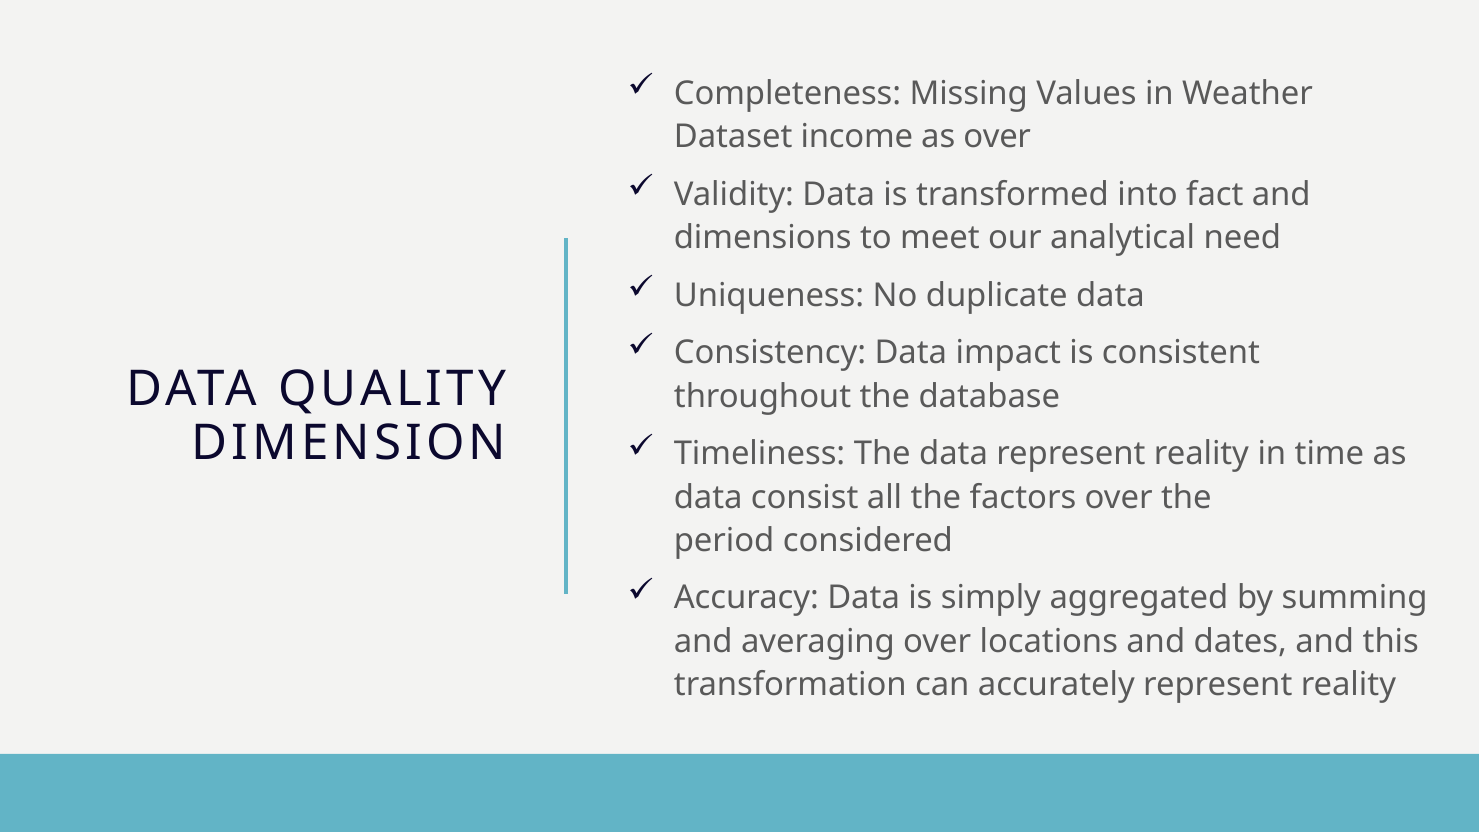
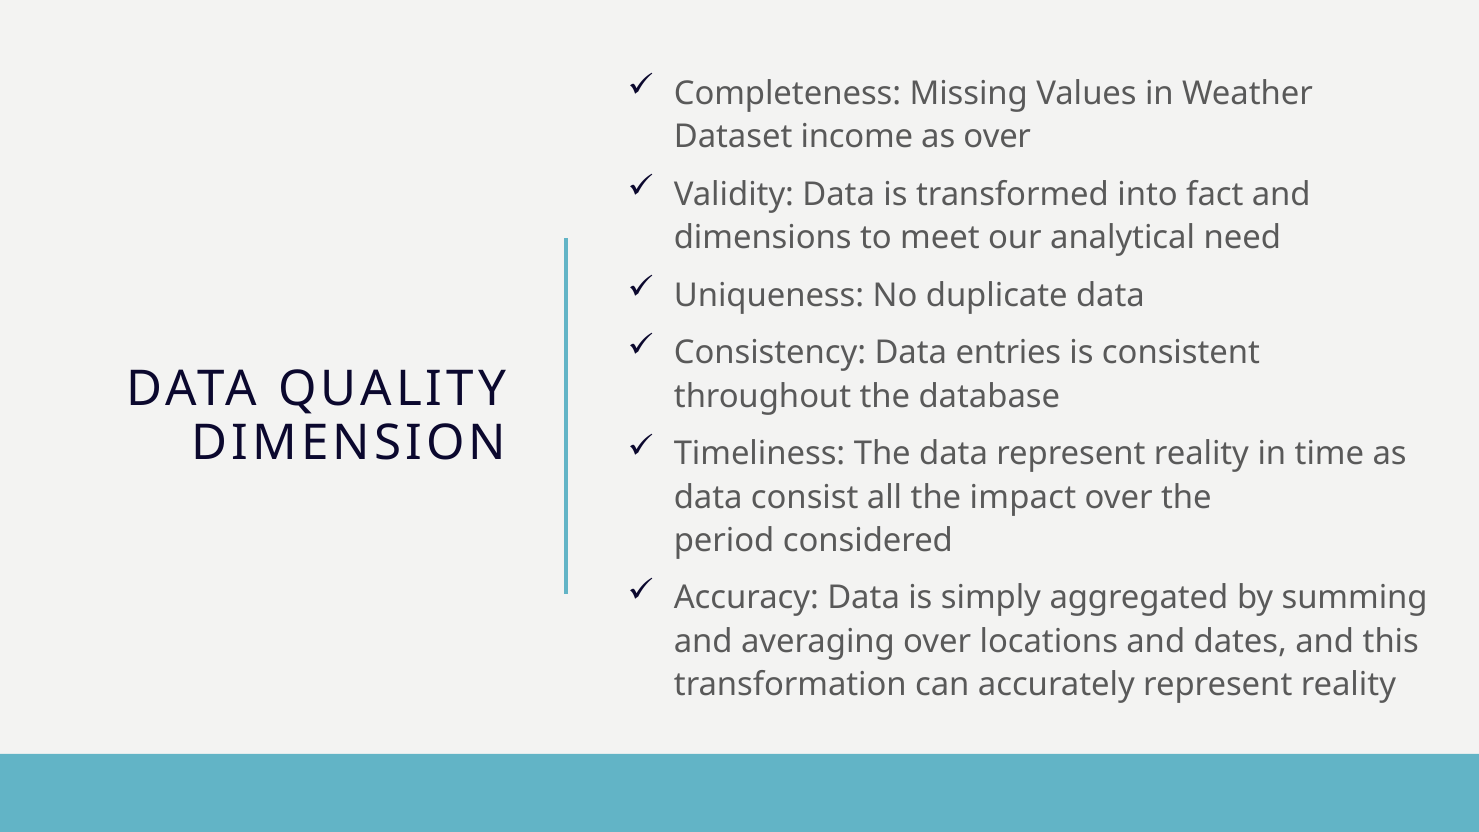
impact: impact -> entries
factors: factors -> impact
